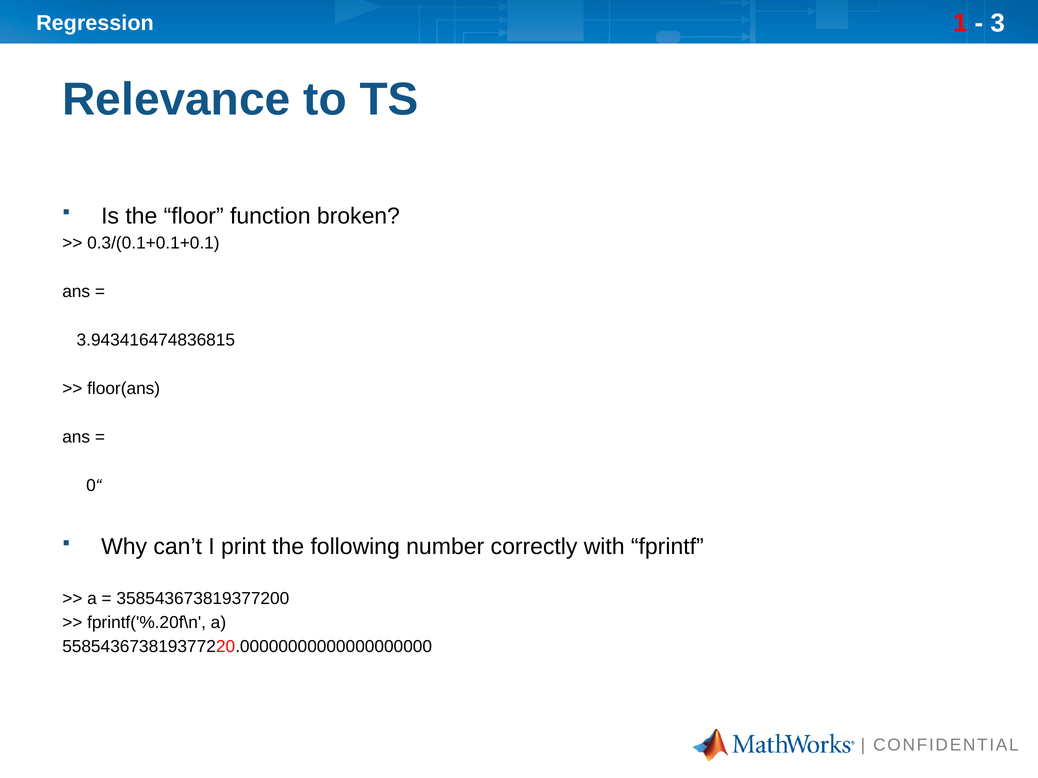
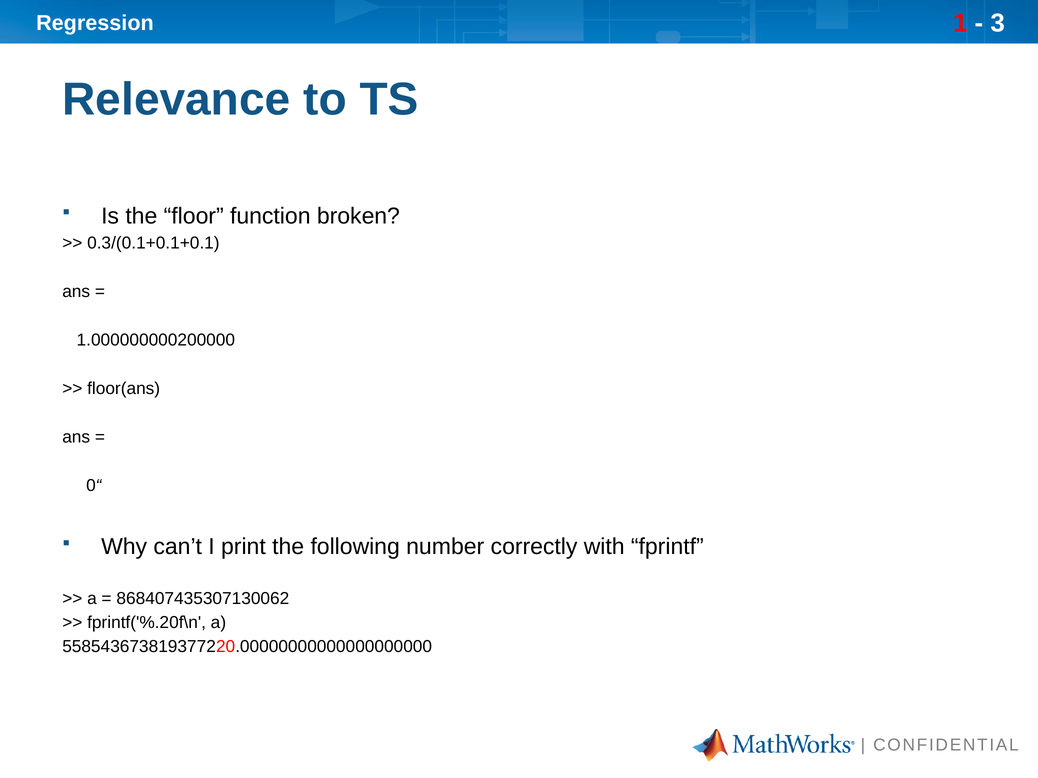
3.943416474836815: 3.943416474836815 -> 1.000000000200000
358543673819377200: 358543673819377200 -> 868407435307130062
